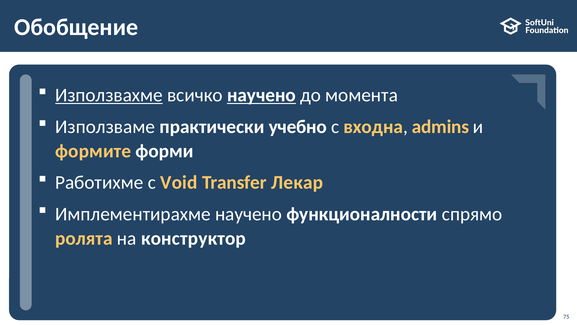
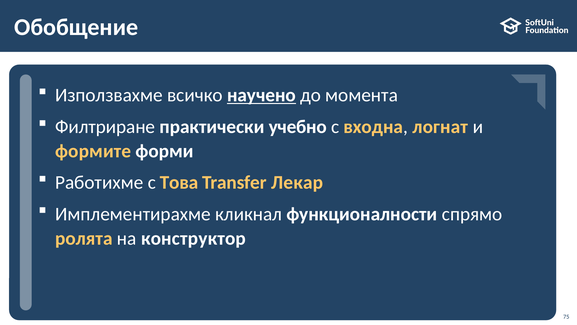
Използвахме underline: present -> none
Използваме: Използваме -> Филтриране
admins: admins -> логнат
Void: Void -> Това
Имплементирахме научено: научено -> кликнал
